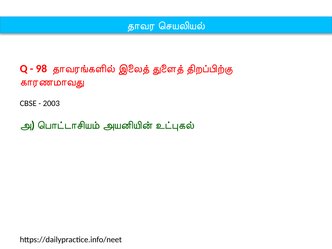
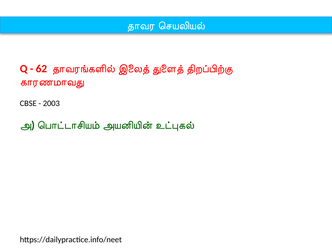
98: 98 -> 62
